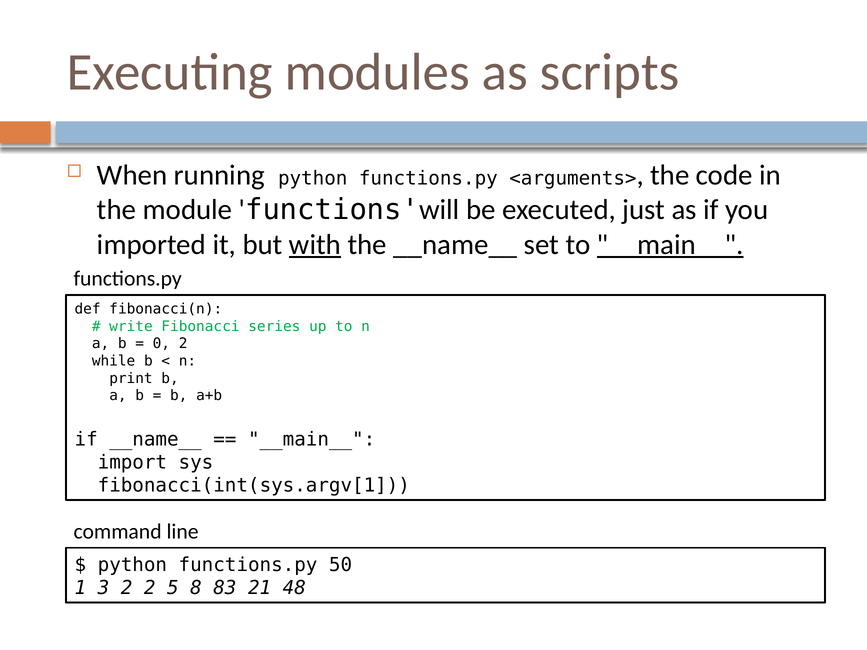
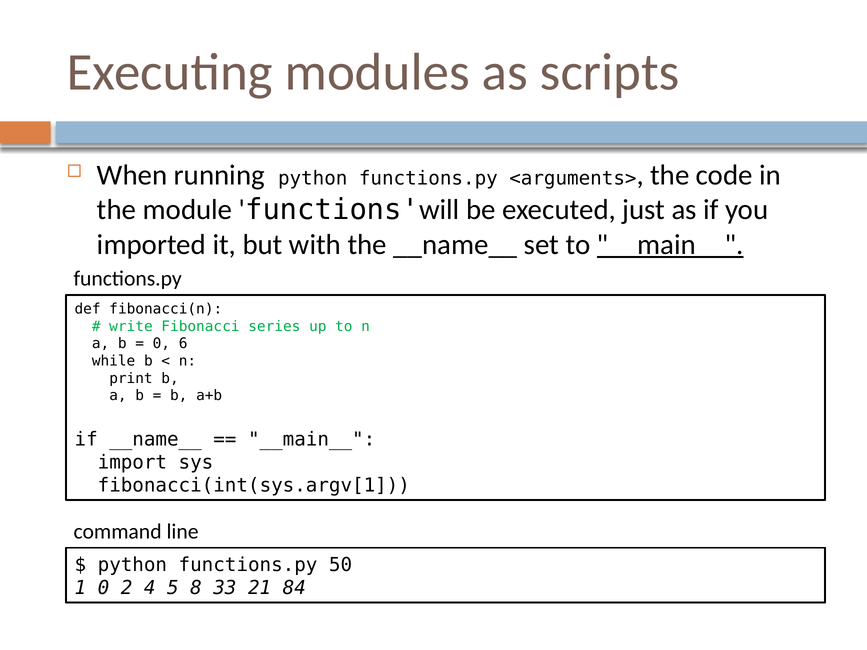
with underline: present -> none
0 2: 2 -> 6
1 3: 3 -> 0
2 2: 2 -> 4
83: 83 -> 33
48: 48 -> 84
